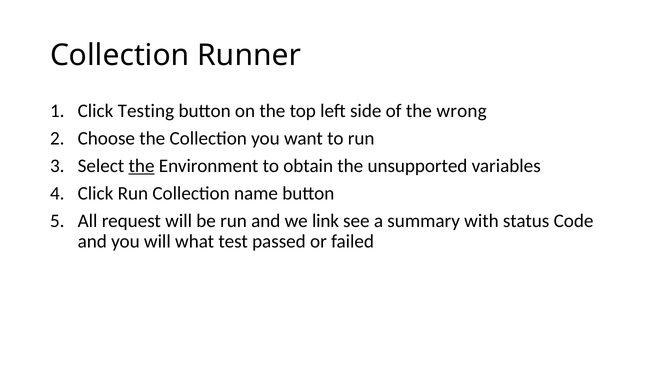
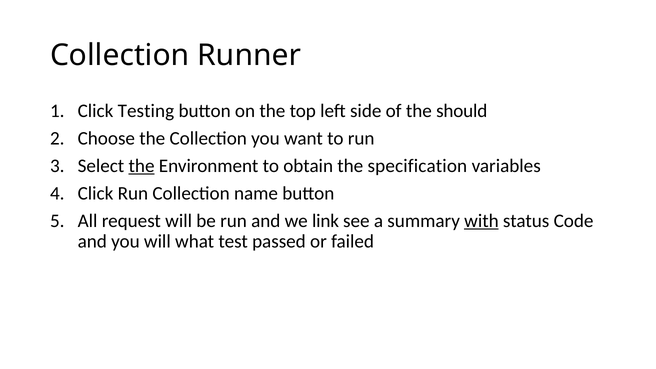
wrong: wrong -> should
unsupported: unsupported -> specification
with underline: none -> present
